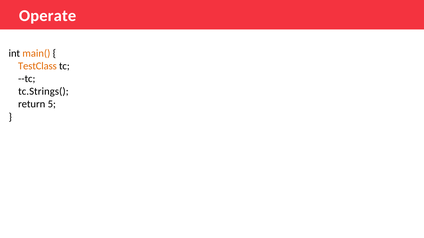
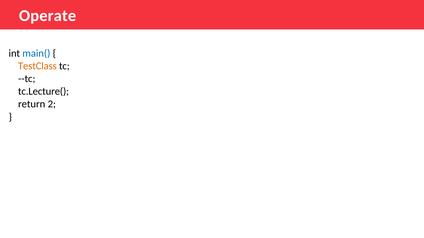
main( colour: orange -> blue
tc.Strings(: tc.Strings( -> tc.Lecture(
5: 5 -> 2
